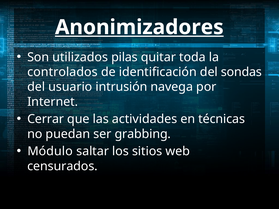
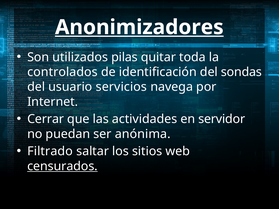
intrusión: intrusión -> servicios
técnicas: técnicas -> servidor
grabbing: grabbing -> anónima
Módulo: Módulo -> Filtrado
censurados underline: none -> present
